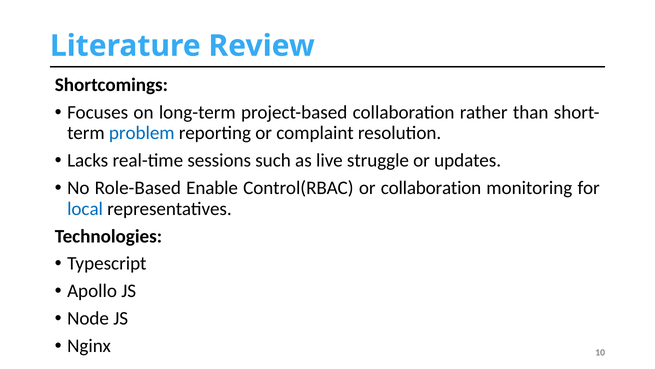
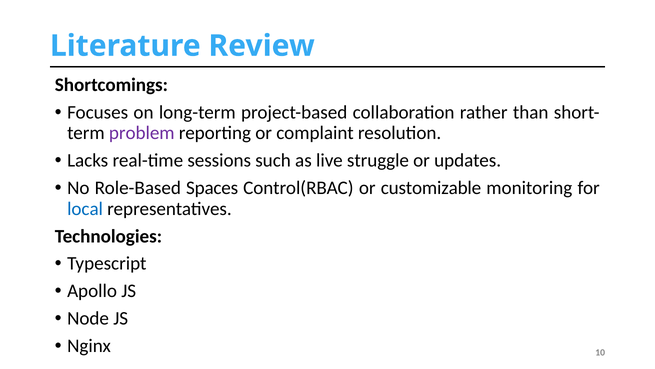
problem colour: blue -> purple
Enable: Enable -> Spaces
or collaboration: collaboration -> customizable
